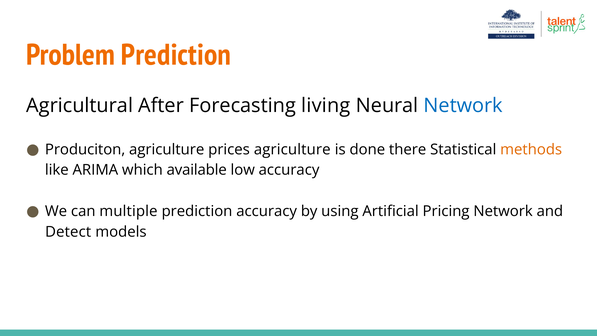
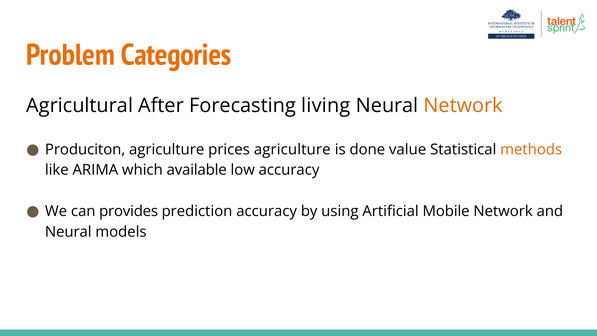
Problem Prediction: Prediction -> Categories
Network at (463, 106) colour: blue -> orange
there: there -> value
multiple: multiple -> provides
Pricing: Pricing -> Mobile
Detect at (68, 232): Detect -> Neural
